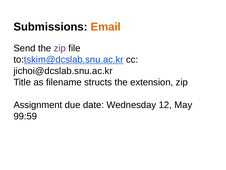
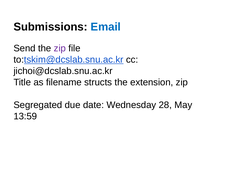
Email colour: orange -> blue
Assignment: Assignment -> Segregated
12: 12 -> 28
99:59: 99:59 -> 13:59
